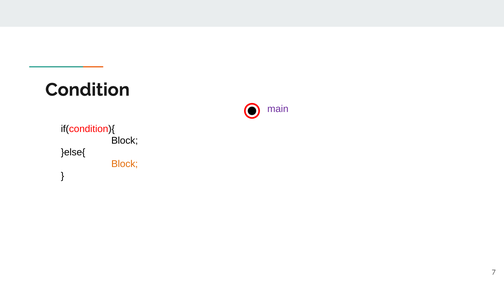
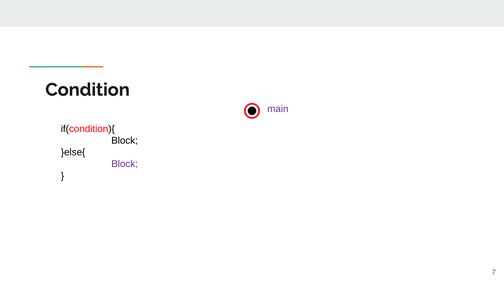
Block at (125, 164) colour: orange -> purple
